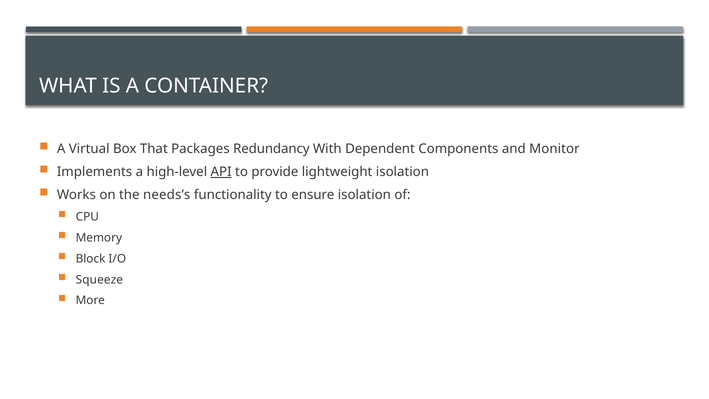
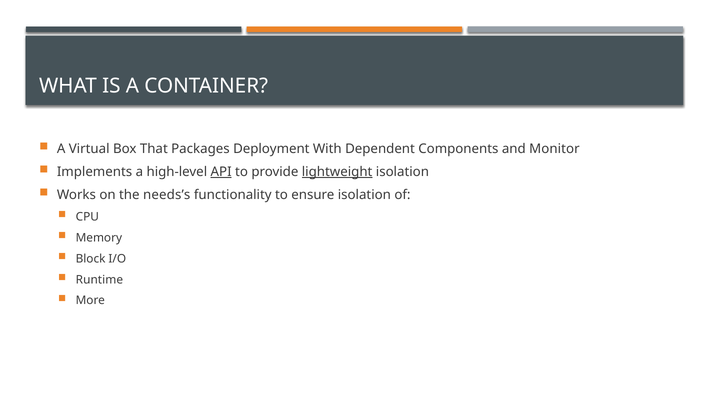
Redundancy: Redundancy -> Deployment
lightweight underline: none -> present
Squeeze: Squeeze -> Runtime
